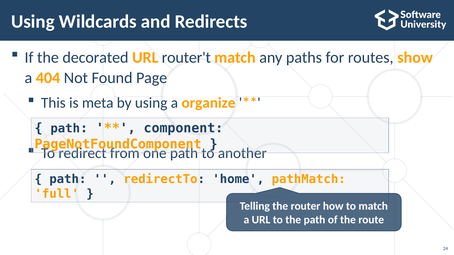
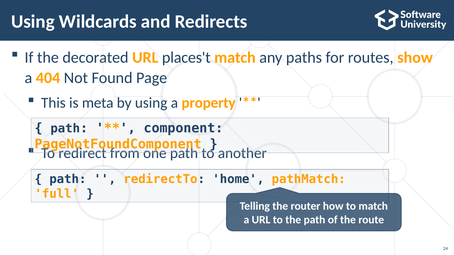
router't: router't -> places't
organize: organize -> property
